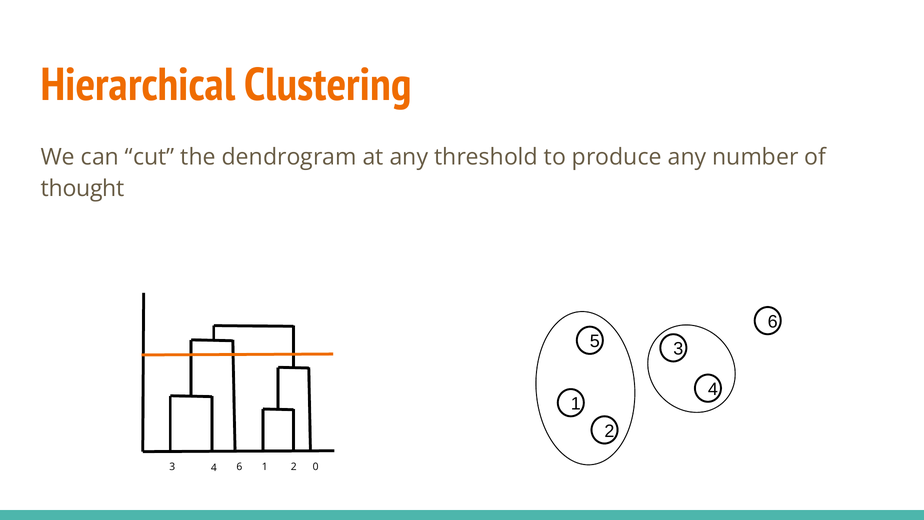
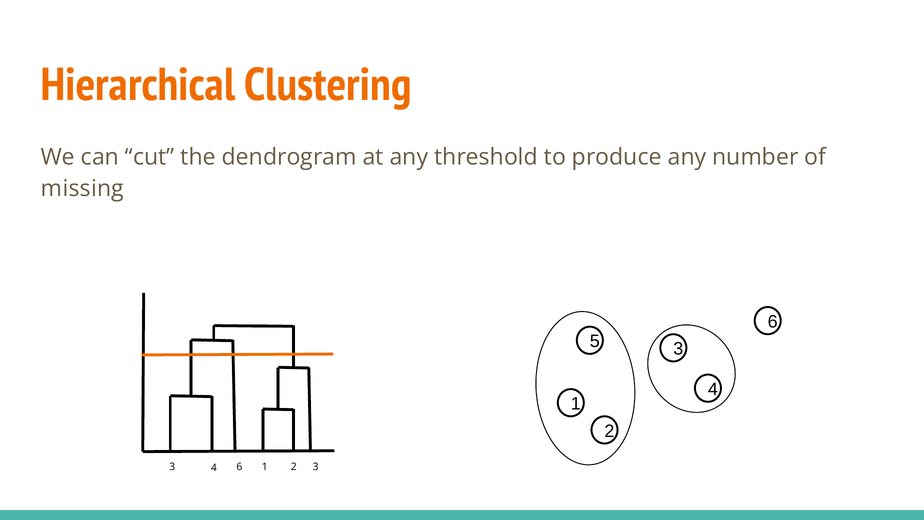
thought: thought -> missing
1 2 0: 0 -> 3
